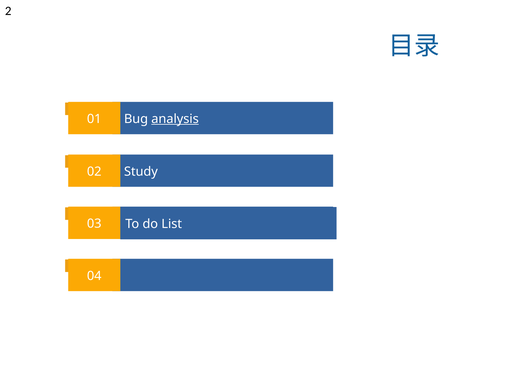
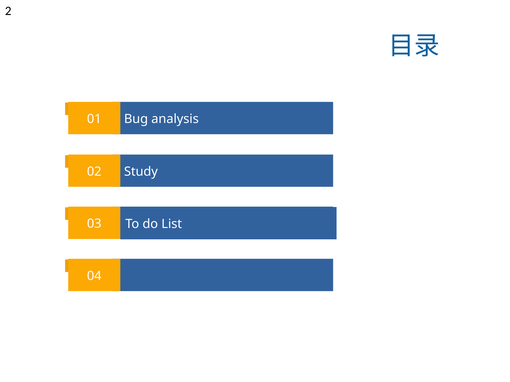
analysis underline: present -> none
